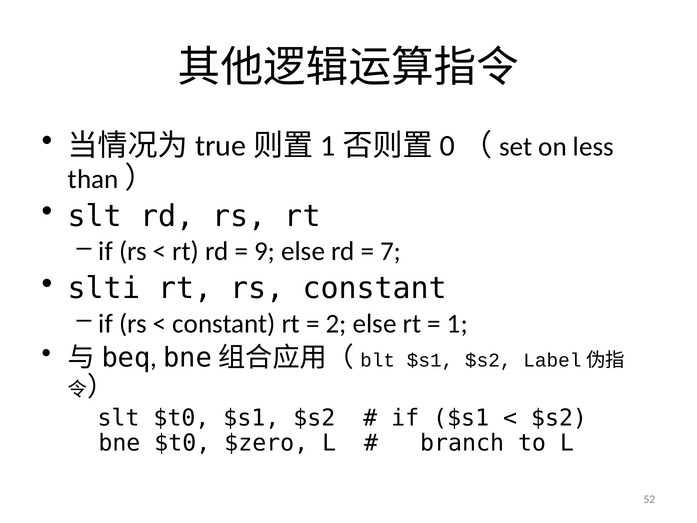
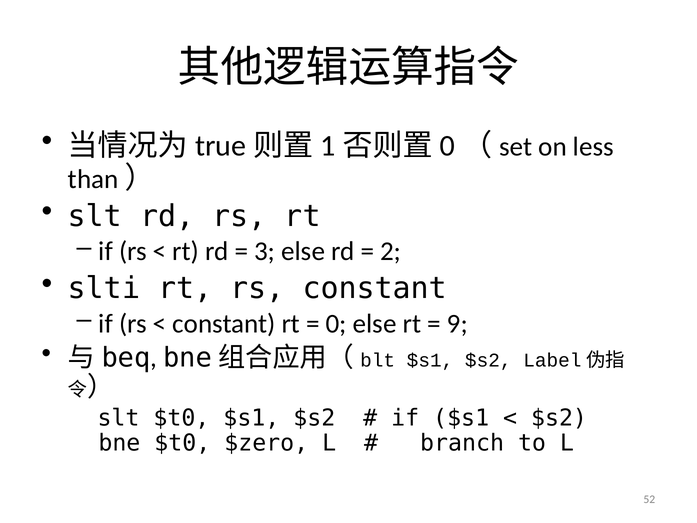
9: 9 -> 3
7: 7 -> 2
2: 2 -> 0
1: 1 -> 9
